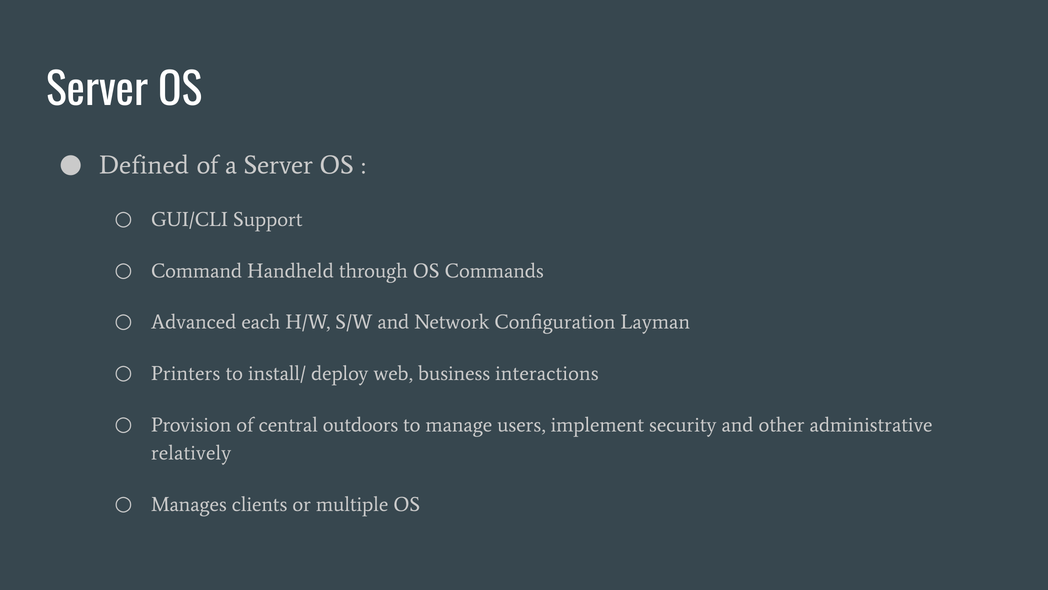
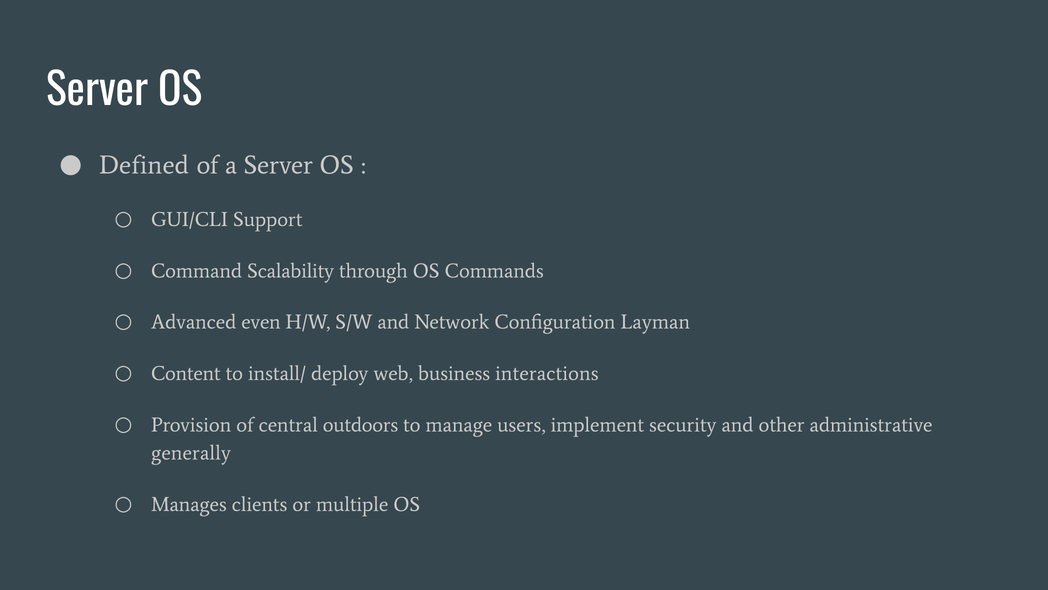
Handheld: Handheld -> Scalability
each: each -> even
Printers: Printers -> Content
relatively: relatively -> generally
